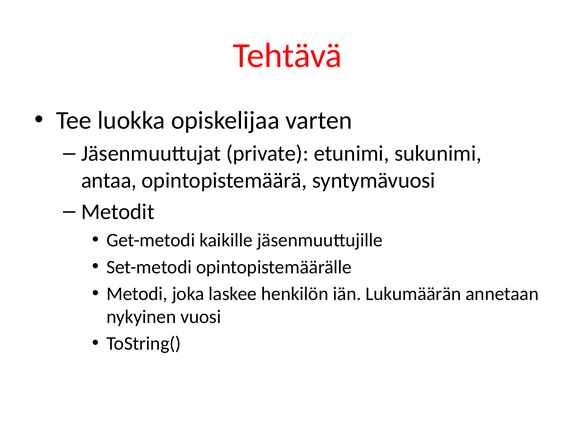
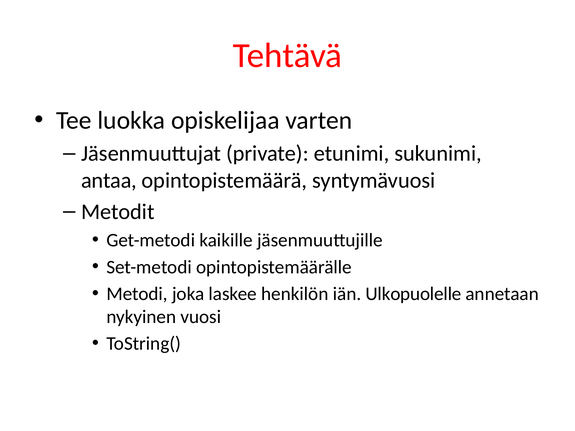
Lukumäärän: Lukumäärän -> Ulkopuolelle
